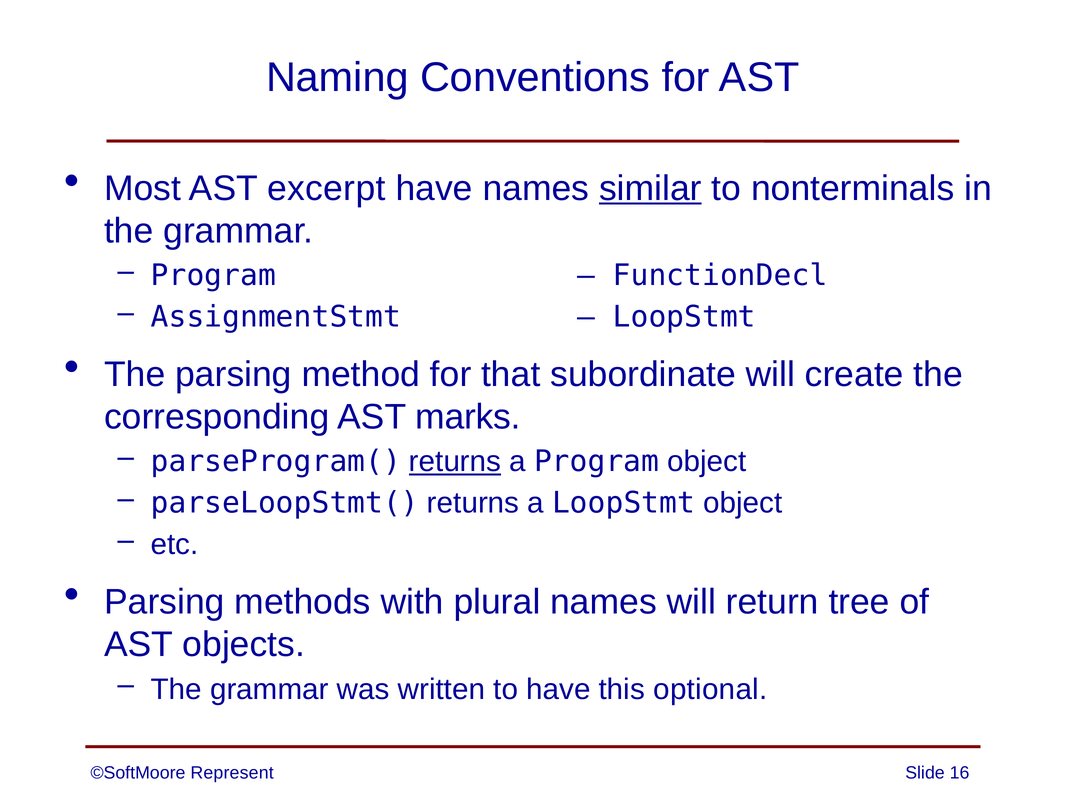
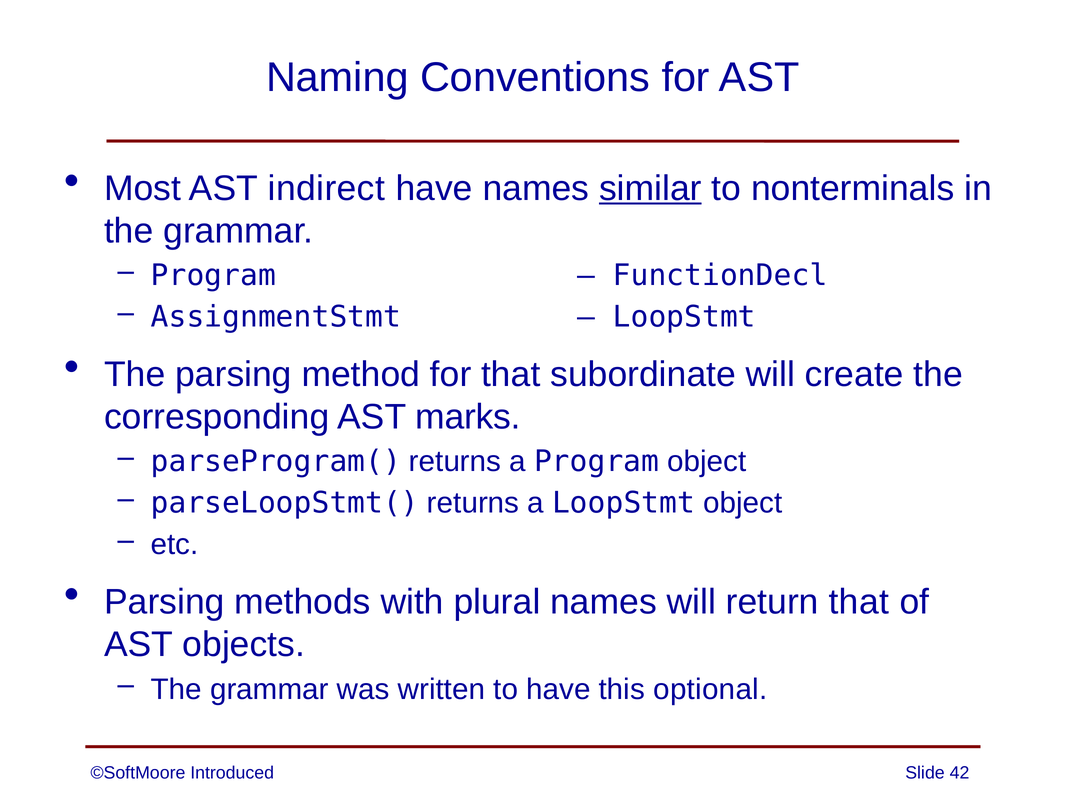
excerpt: excerpt -> indirect
returns at (455, 461) underline: present -> none
return tree: tree -> that
Represent: Represent -> Introduced
16: 16 -> 42
